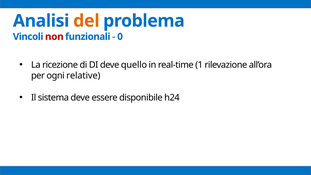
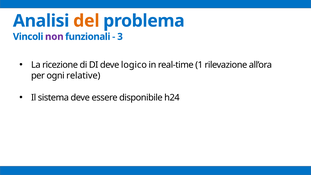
non colour: red -> purple
0: 0 -> 3
quello: quello -> logico
